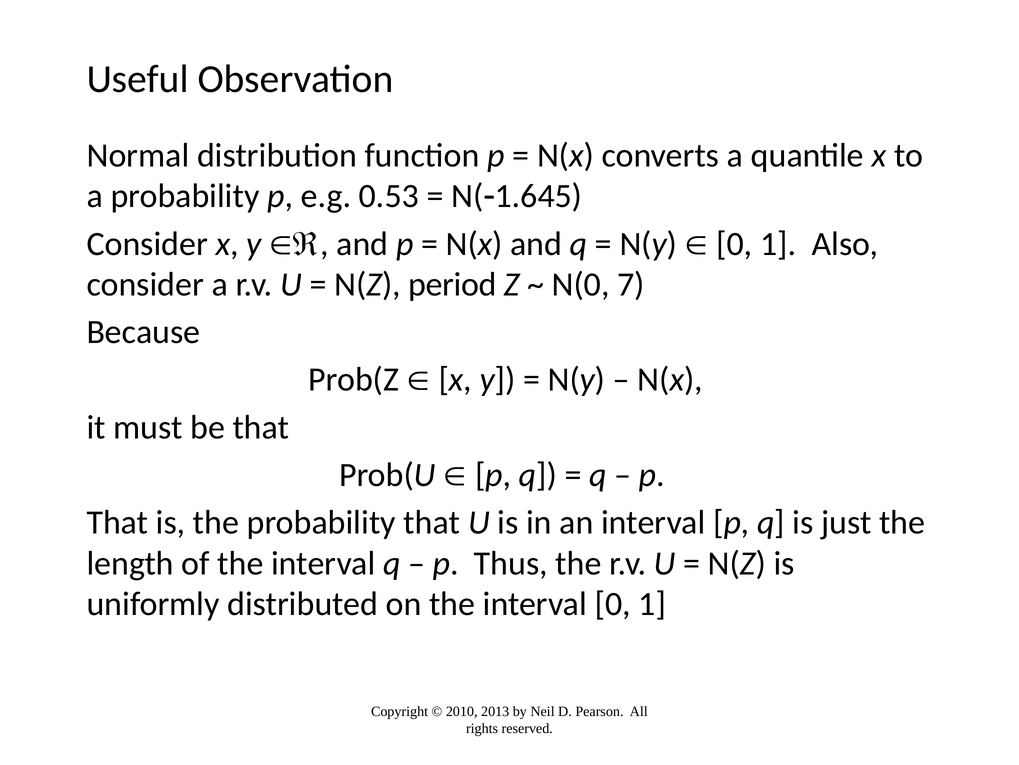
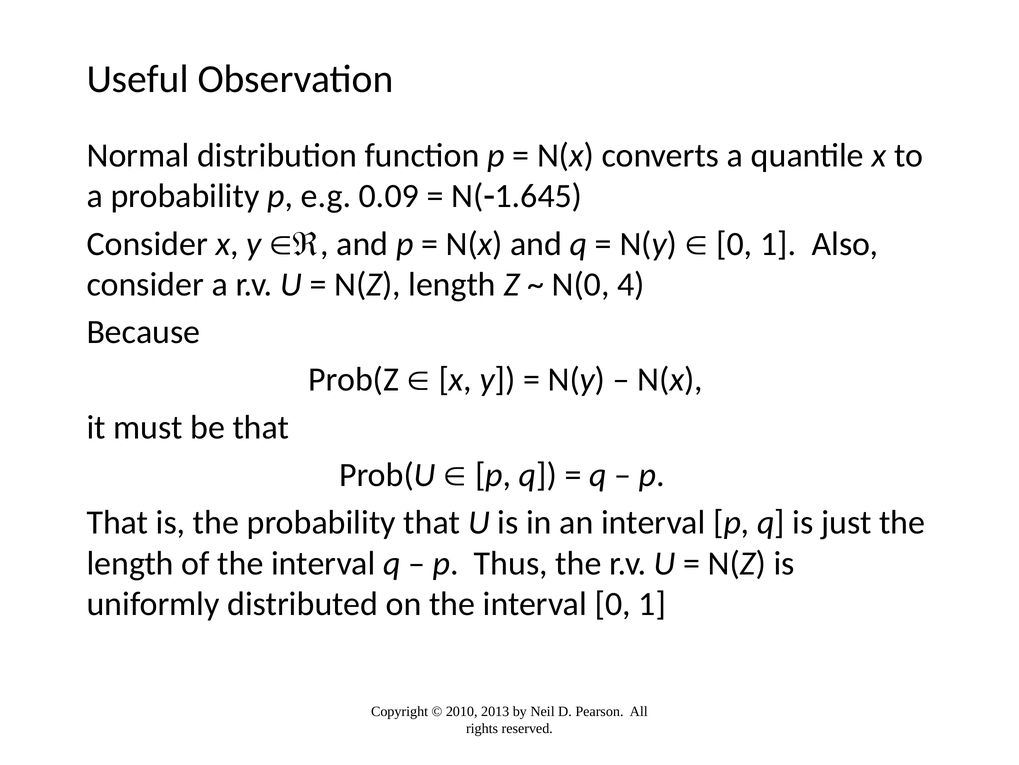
0.53: 0.53 -> 0.09
N(Z period: period -> length
7: 7 -> 4
